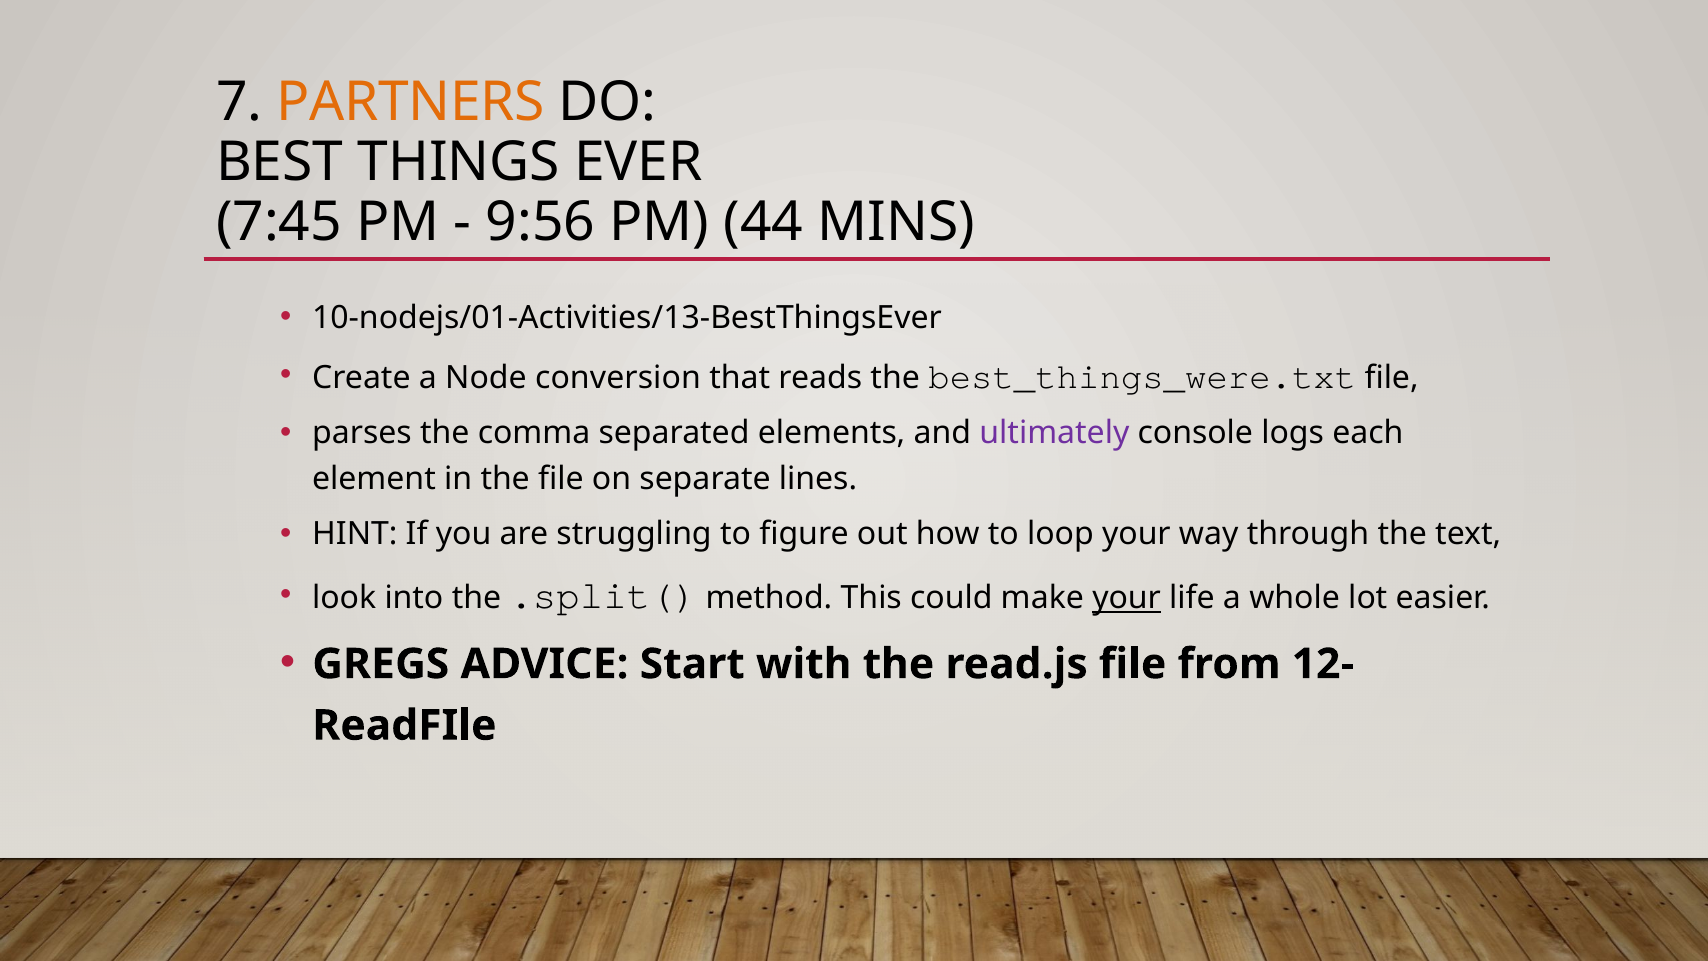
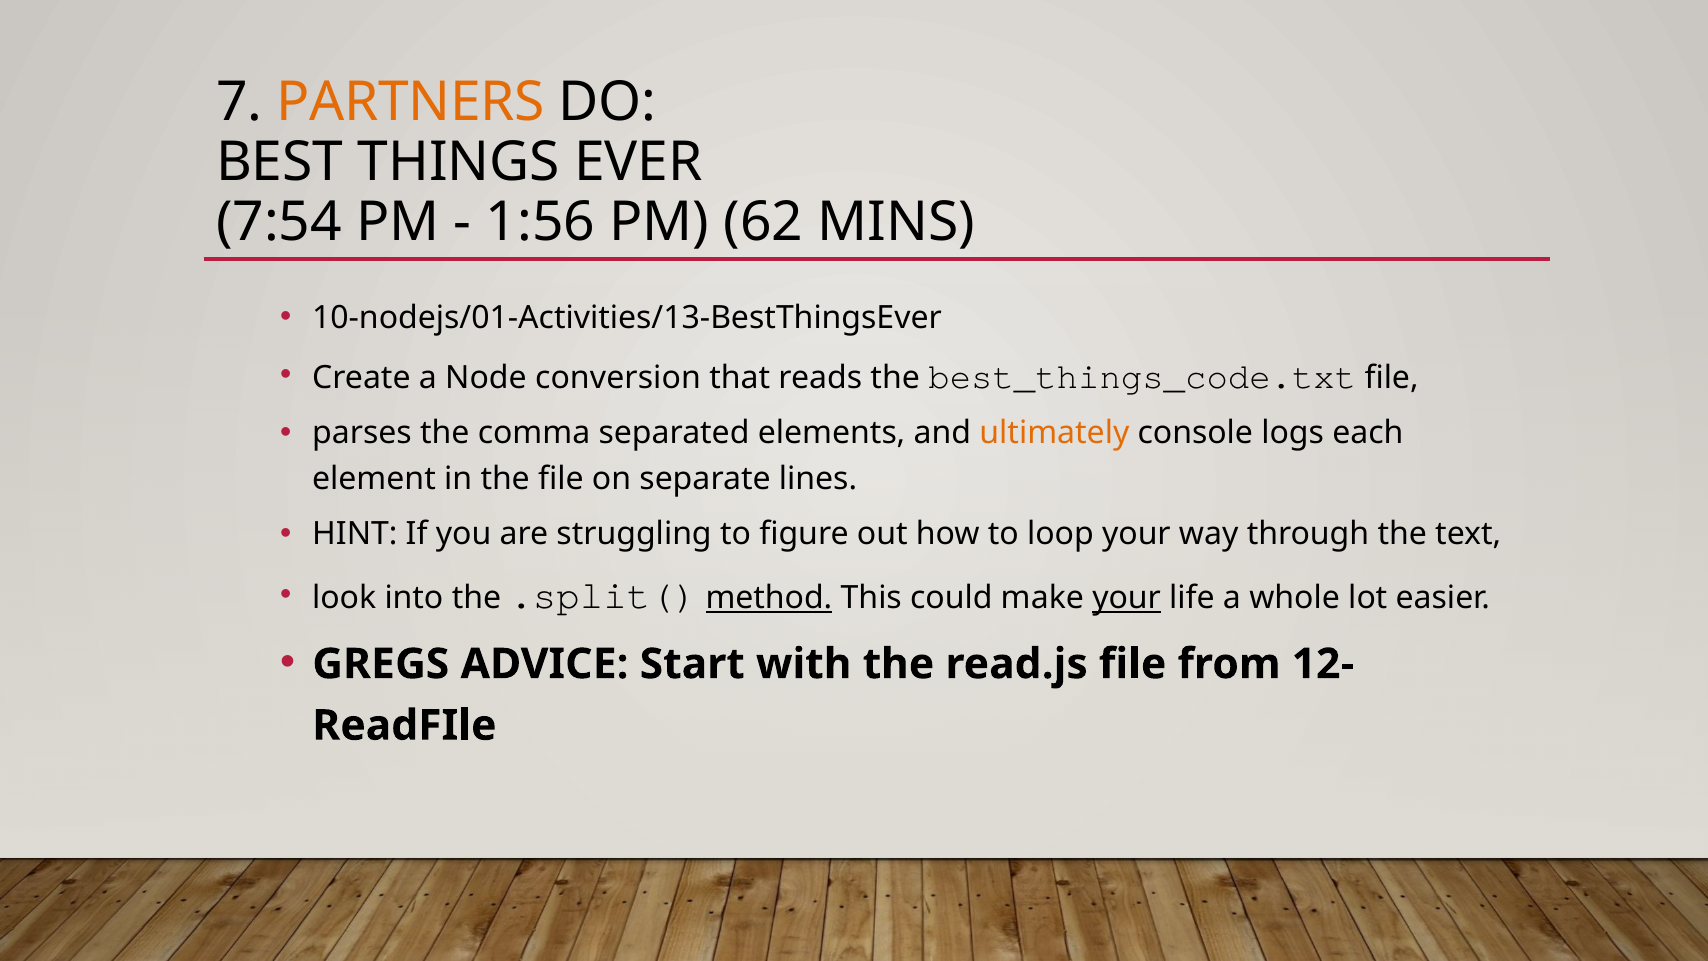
7:45: 7:45 -> 7:54
9:56: 9:56 -> 1:56
44: 44 -> 62
best_things_were.txt: best_things_were.txt -> best_things_code.txt
ultimately colour: purple -> orange
method underline: none -> present
